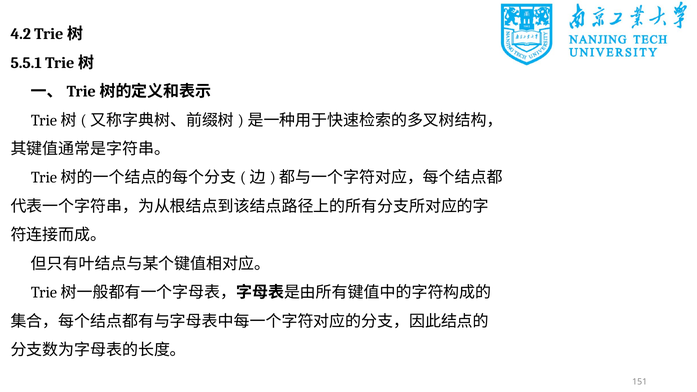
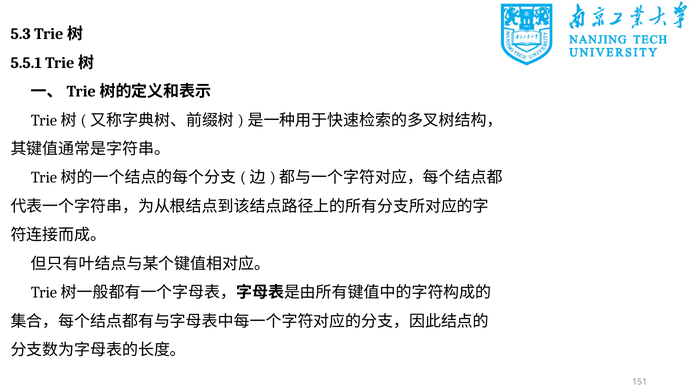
4.2: 4.2 -> 5.3
